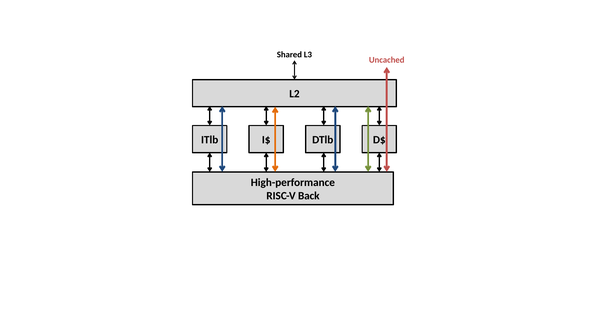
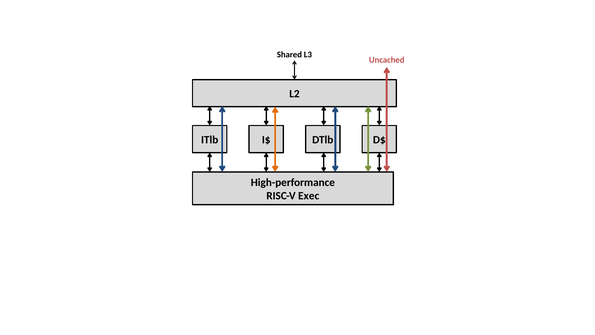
Back: Back -> Exec
